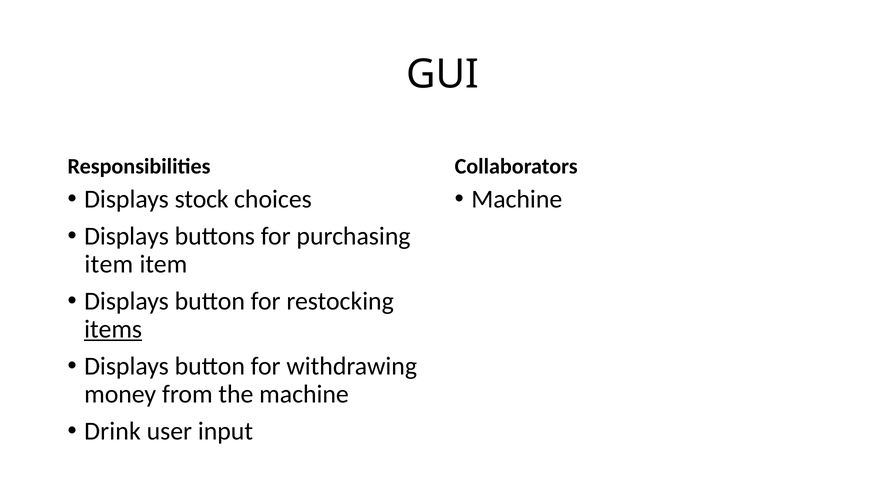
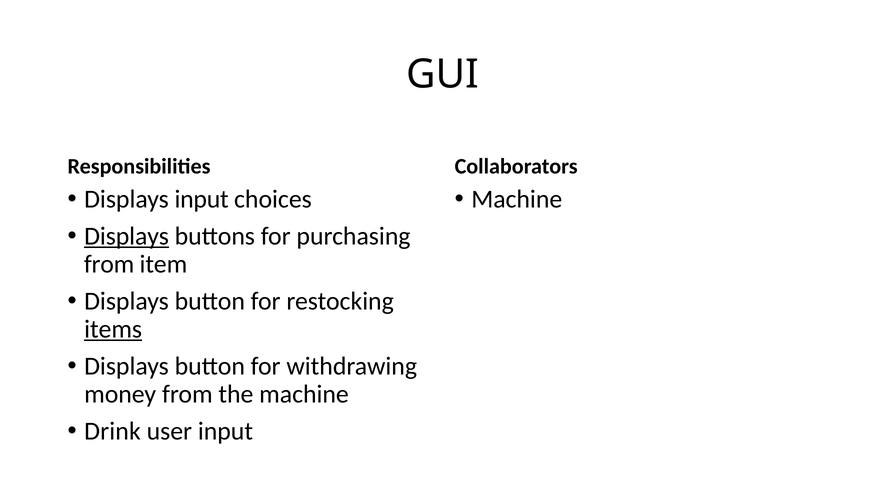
Displays stock: stock -> input
Displays at (127, 236) underline: none -> present
item at (109, 264): item -> from
